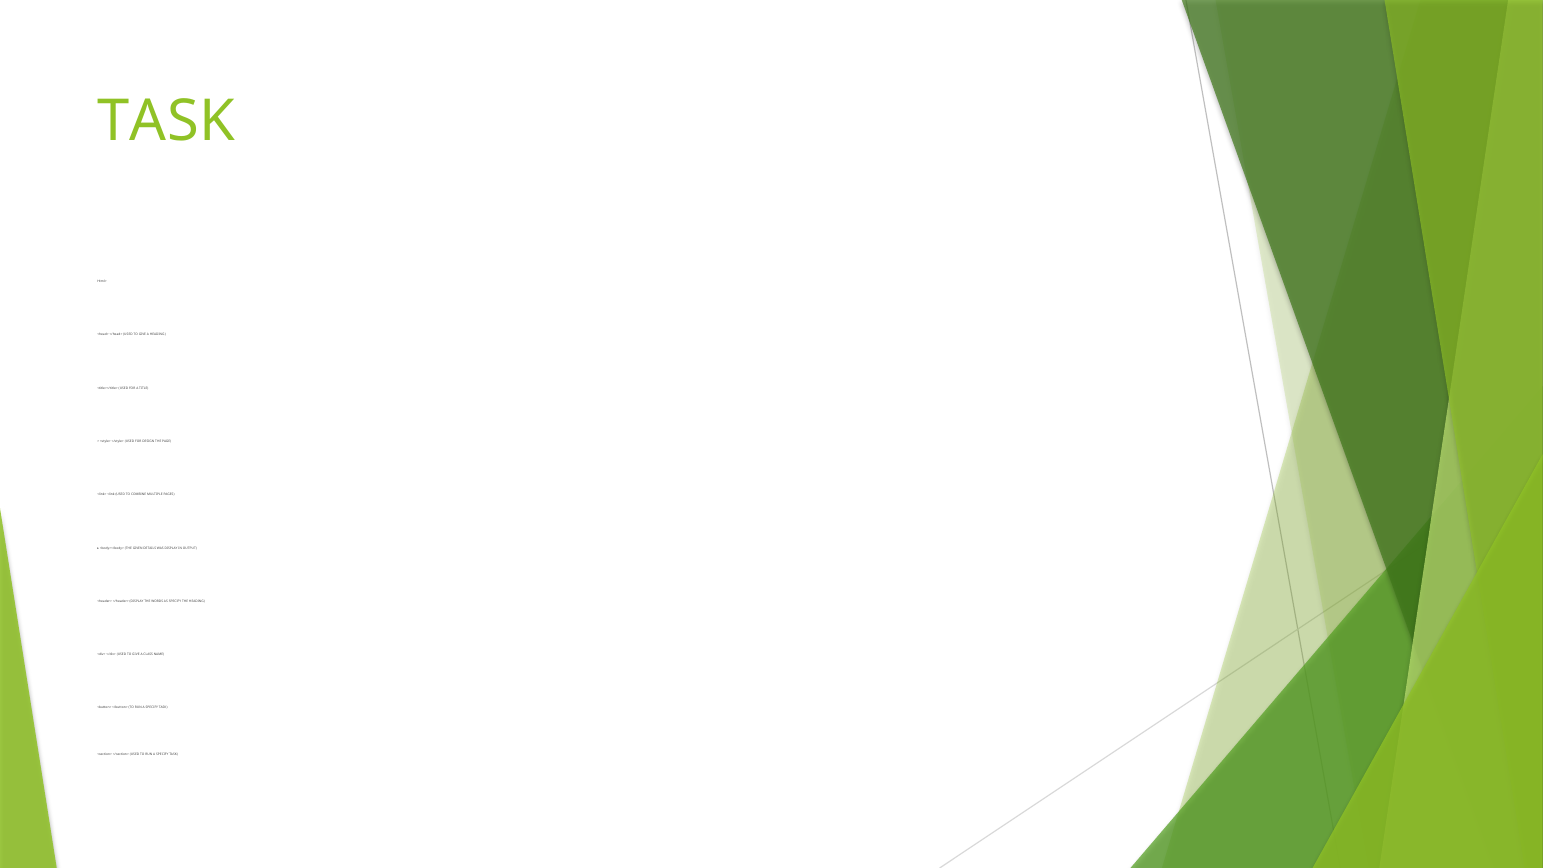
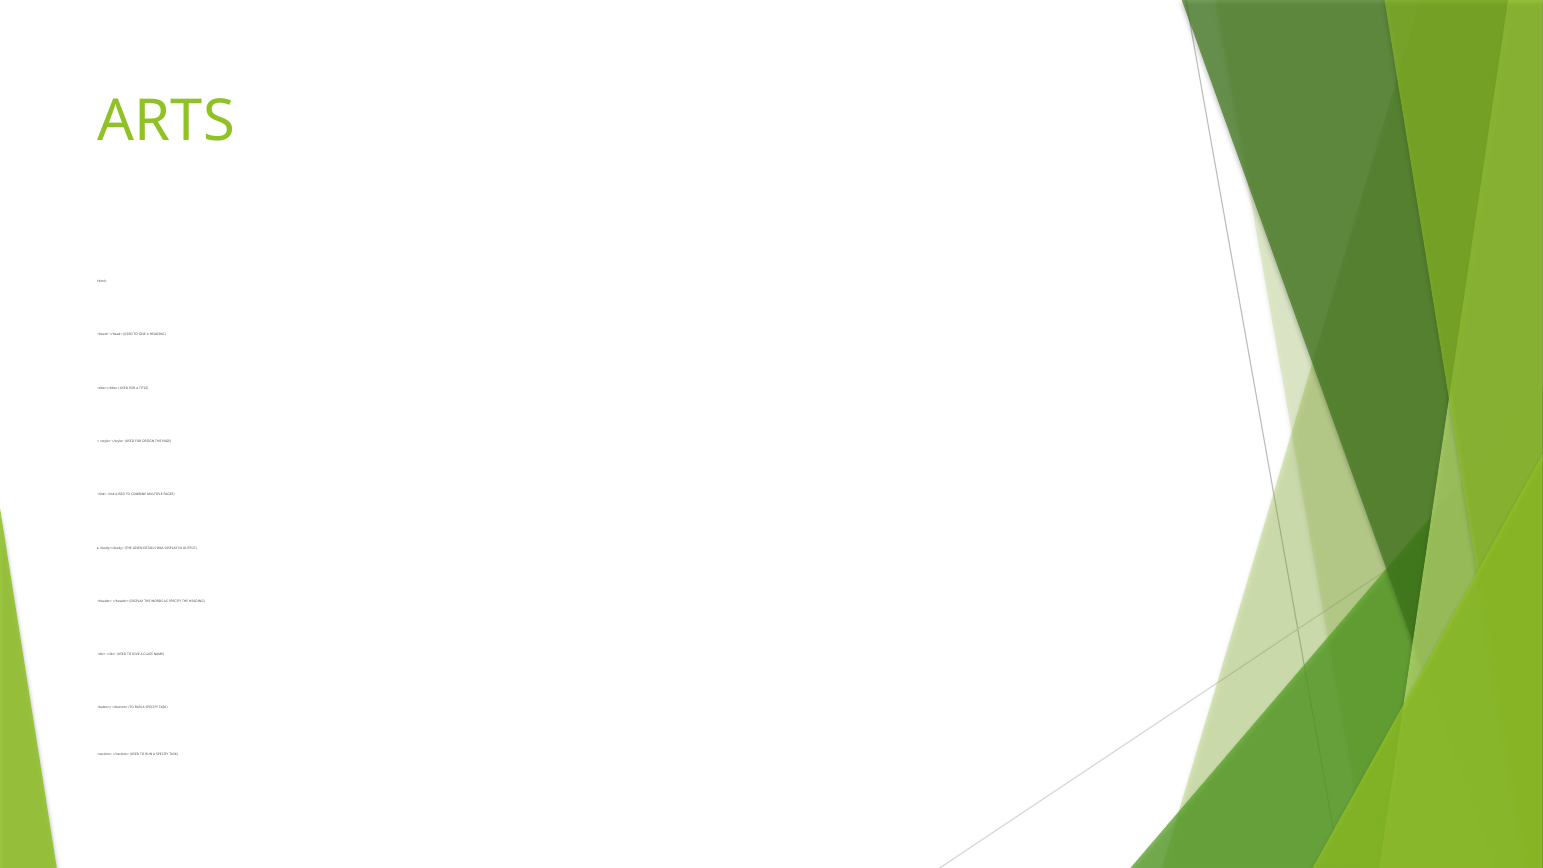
TASK at (166, 122): TASK -> ARTS
